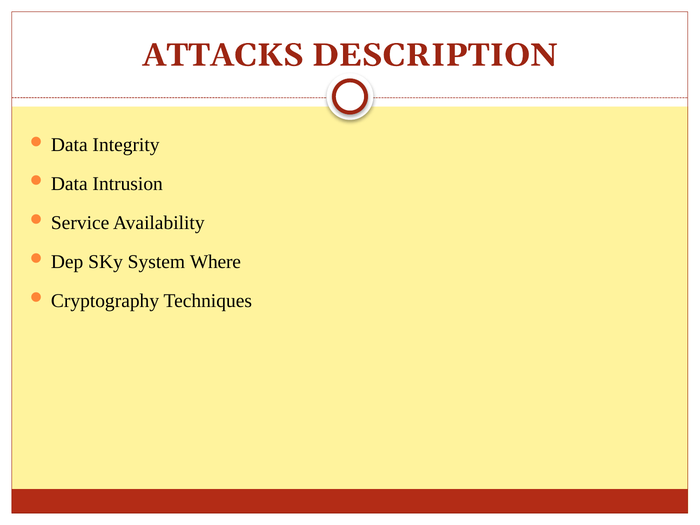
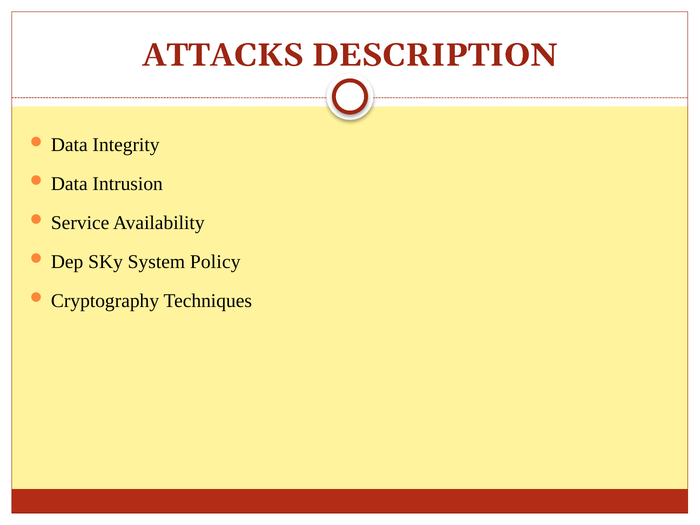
Where: Where -> Policy
